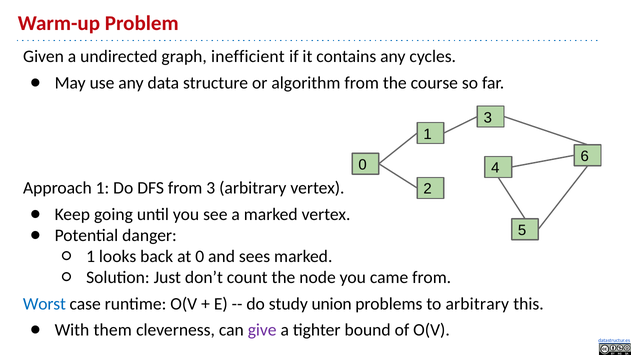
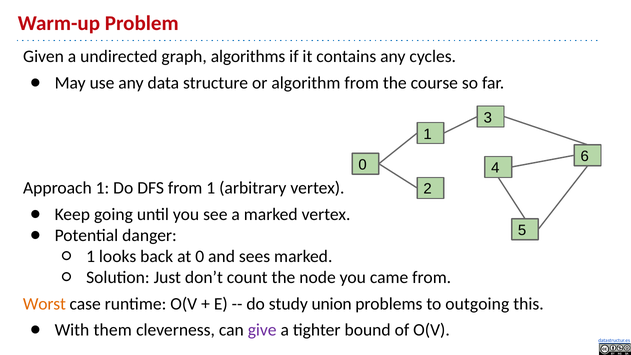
inefficient: inefficient -> algorithms
from 3: 3 -> 1
Worst colour: blue -> orange
to arbitrary: arbitrary -> outgoing
